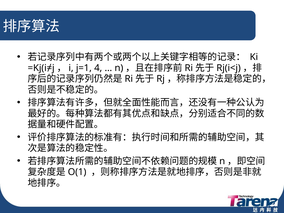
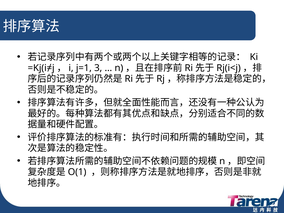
4: 4 -> 3
